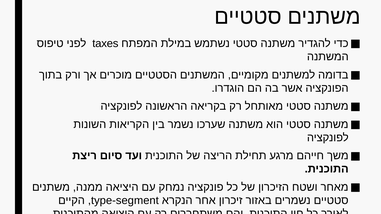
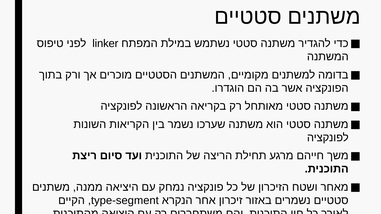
taxes: taxes -> linker
